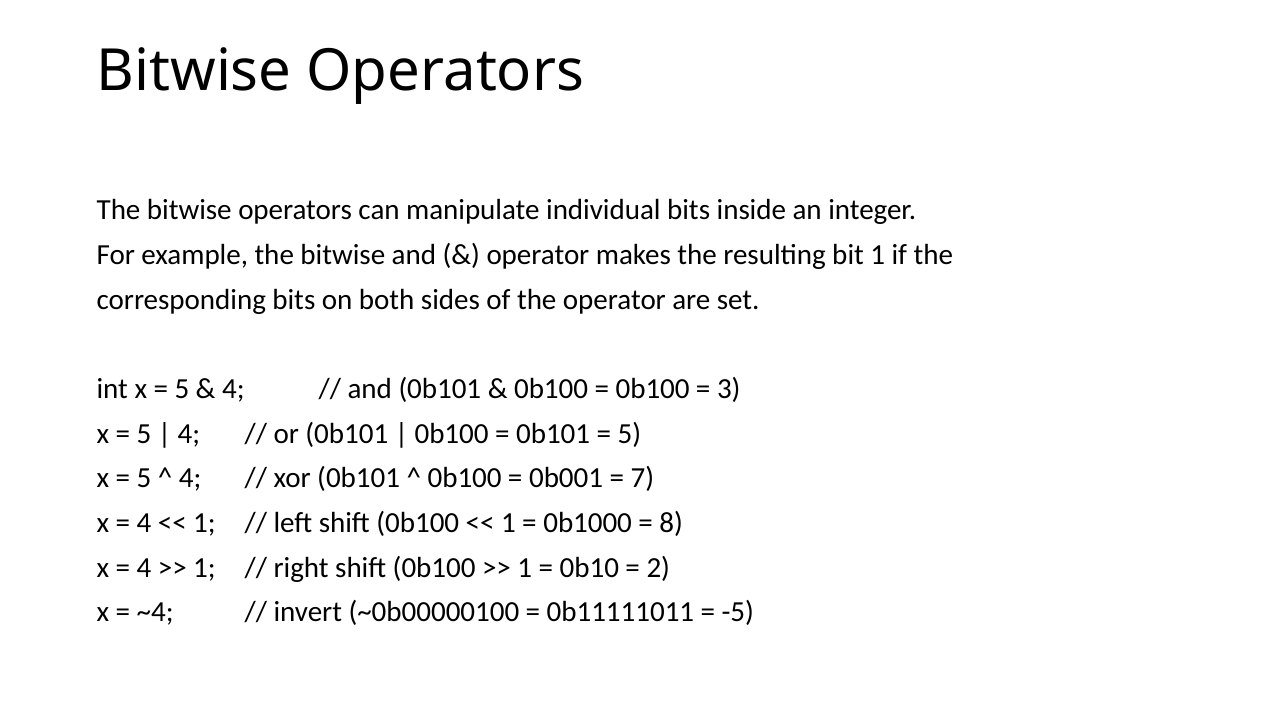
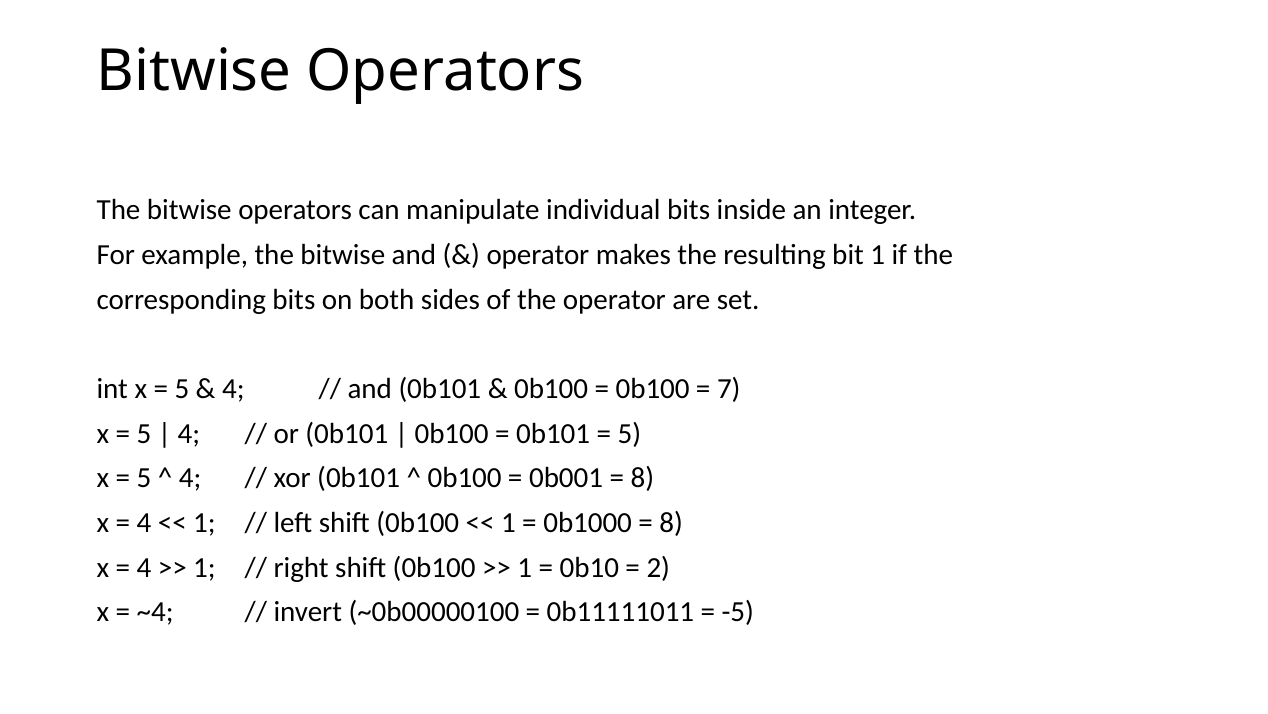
3: 3 -> 7
7 at (642, 478): 7 -> 8
